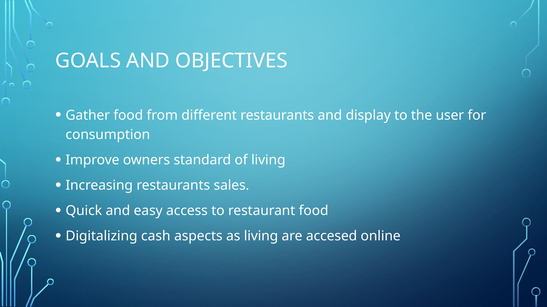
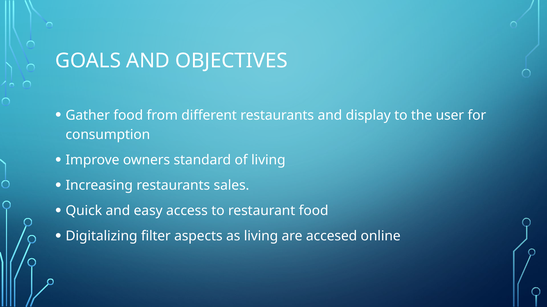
cash: cash -> filter
